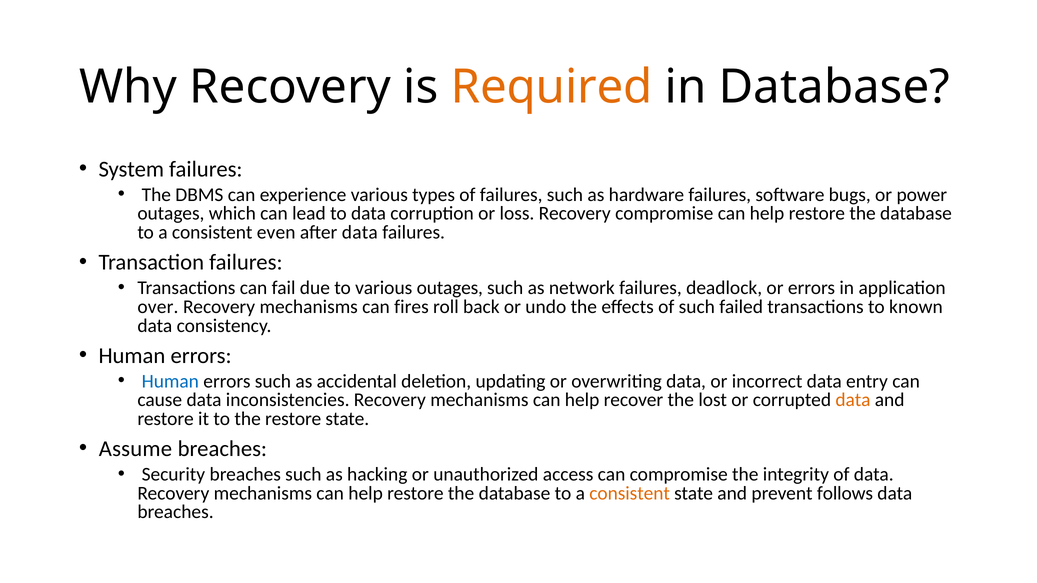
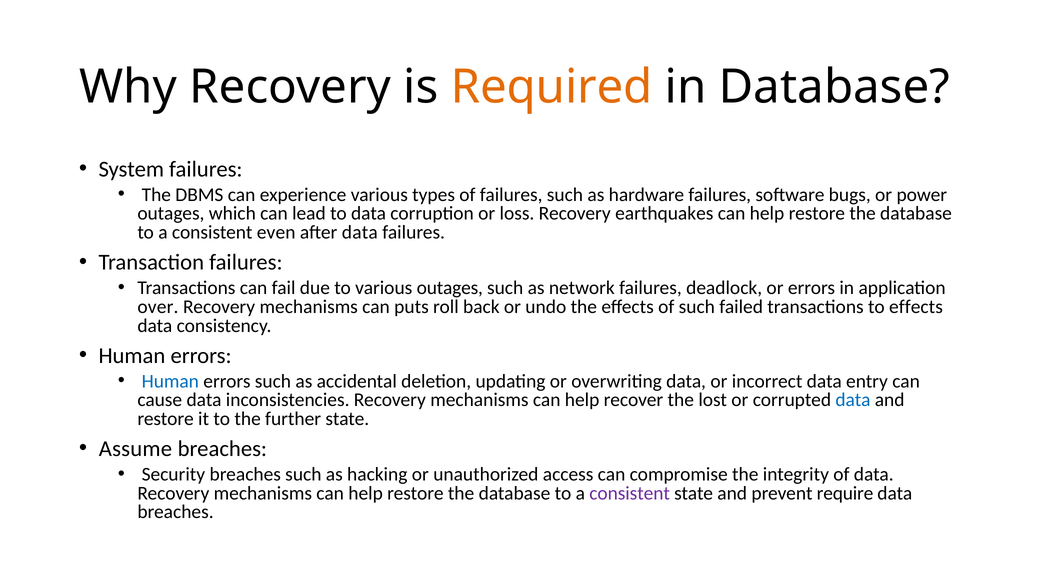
Recovery compromise: compromise -> earthquakes
fires: fires -> puts
to known: known -> effects
data at (853, 400) colour: orange -> blue
the restore: restore -> further
consistent at (630, 493) colour: orange -> purple
follows: follows -> require
